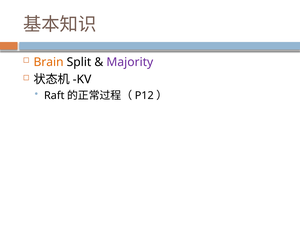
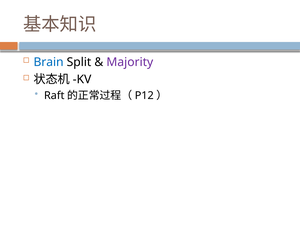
Brain colour: orange -> blue
